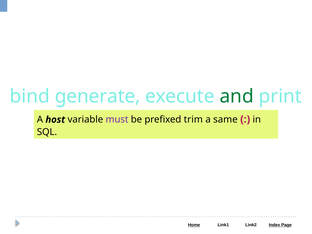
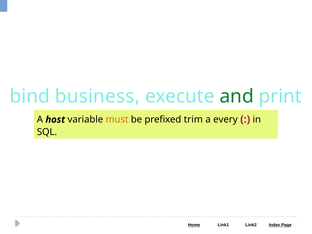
generate: generate -> business
must colour: purple -> orange
same: same -> every
